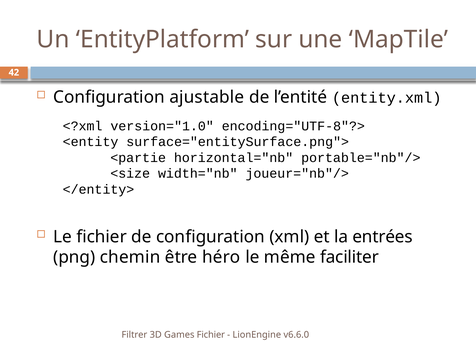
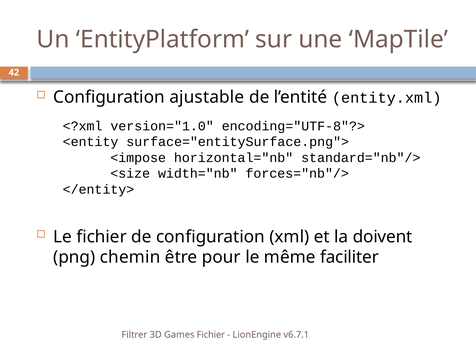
<partie: <partie -> <impose
portable="nb"/>: portable="nb"/> -> standard="nb"/>
joueur="nb"/>: joueur="nb"/> -> forces="nb"/>
entrées: entrées -> doivent
héro: héro -> pour
v6.6.0: v6.6.0 -> v6.7.1
